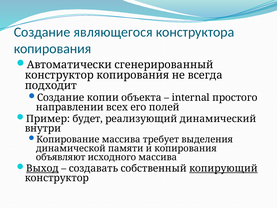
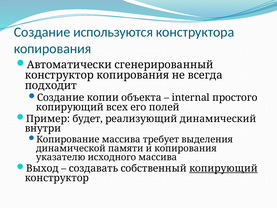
являющегося: являющегося -> используются
направлении at (70, 107): направлении -> копирующий
объявляют: объявляют -> указателю
Выход underline: present -> none
